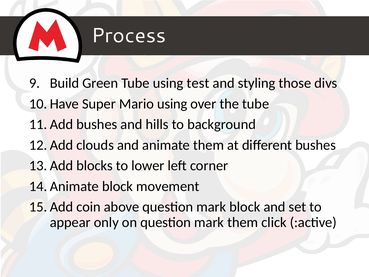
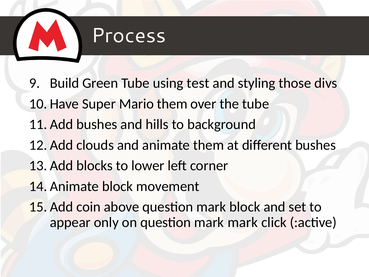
Mario using: using -> them
mark them: them -> mark
